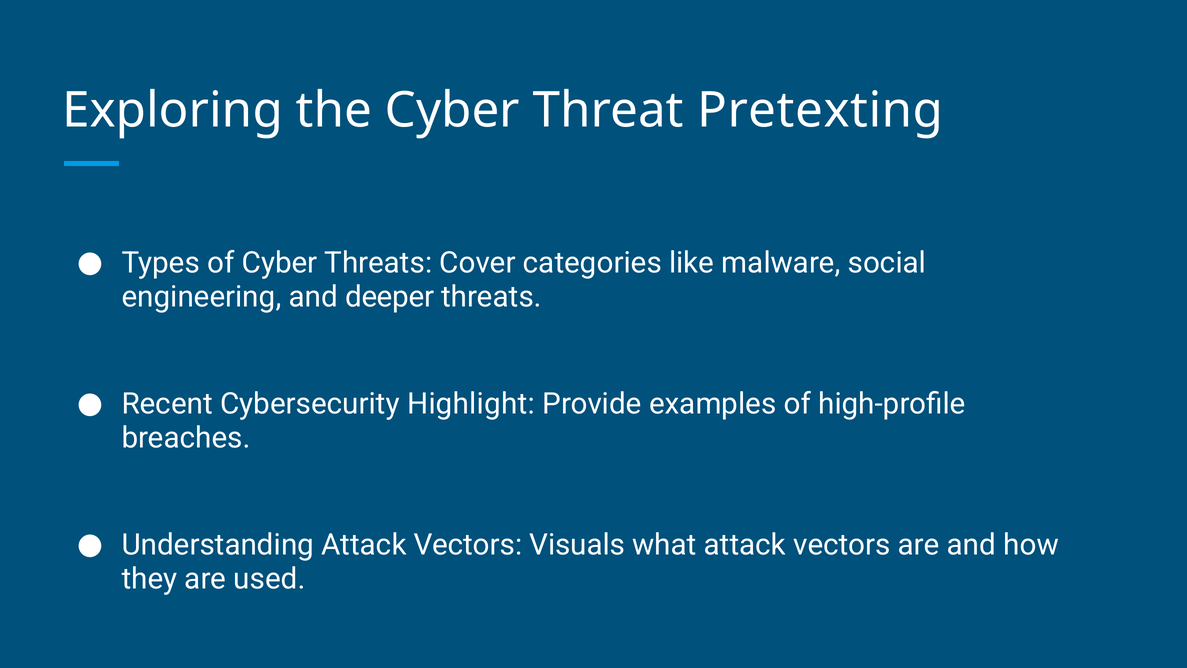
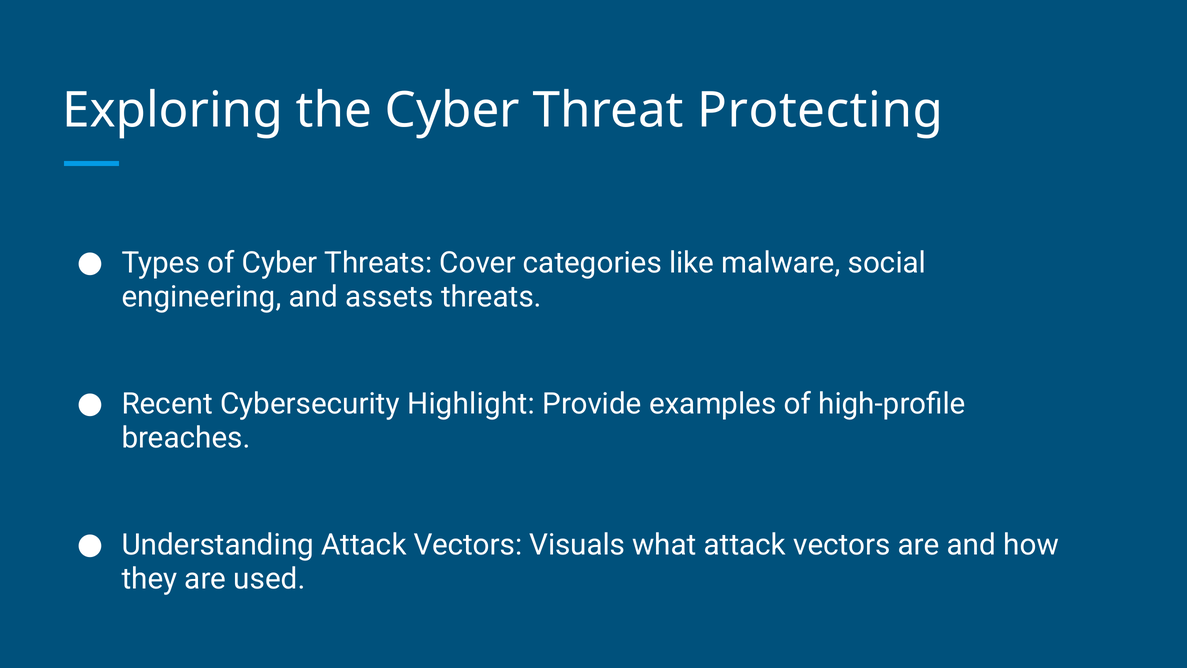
Pretexting: Pretexting -> Protecting
deeper: deeper -> assets
